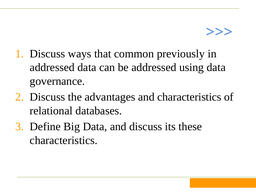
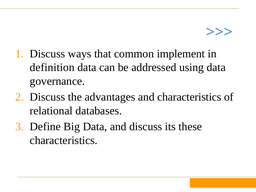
previously: previously -> implement
addressed at (52, 67): addressed -> definition
